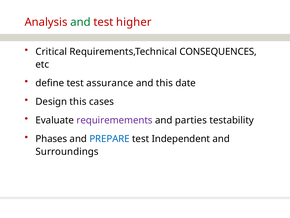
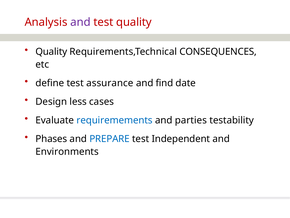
and at (80, 22) colour: green -> purple
test higher: higher -> quality
Critical at (51, 52): Critical -> Quality
and this: this -> find
Design this: this -> less
requiremements colour: purple -> blue
Surroundings: Surroundings -> Environments
